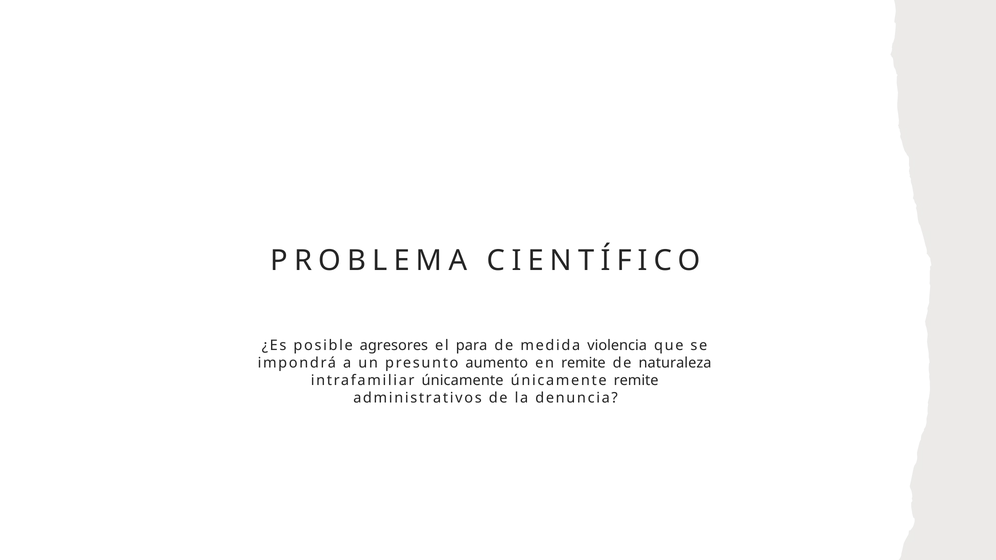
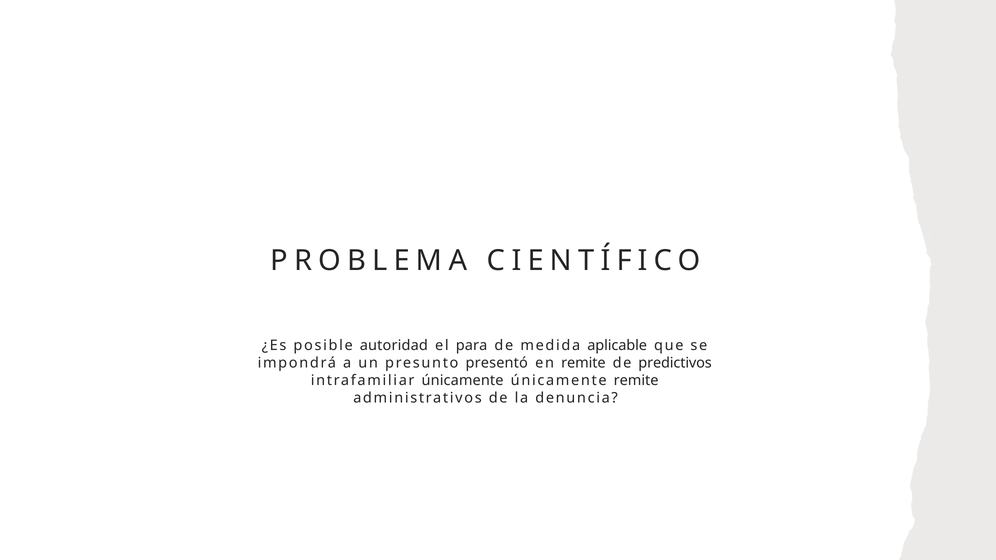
agresores: agresores -> autoridad
violencia: violencia -> aplicable
aumento: aumento -> presentó
naturaleza: naturaleza -> predictivos
